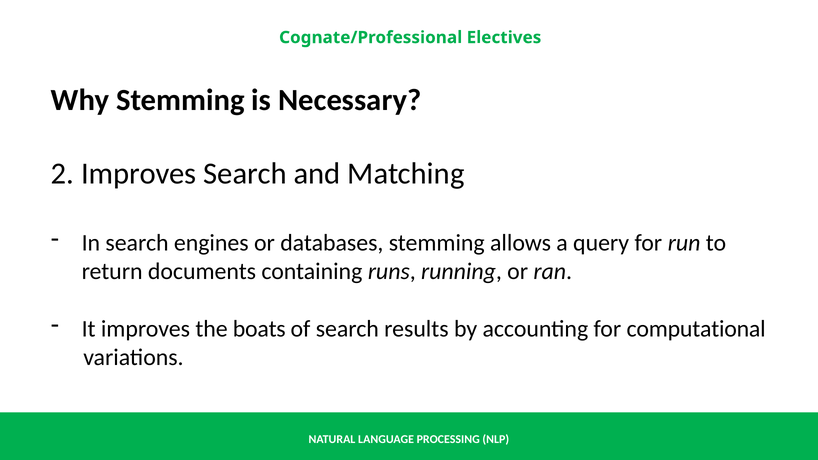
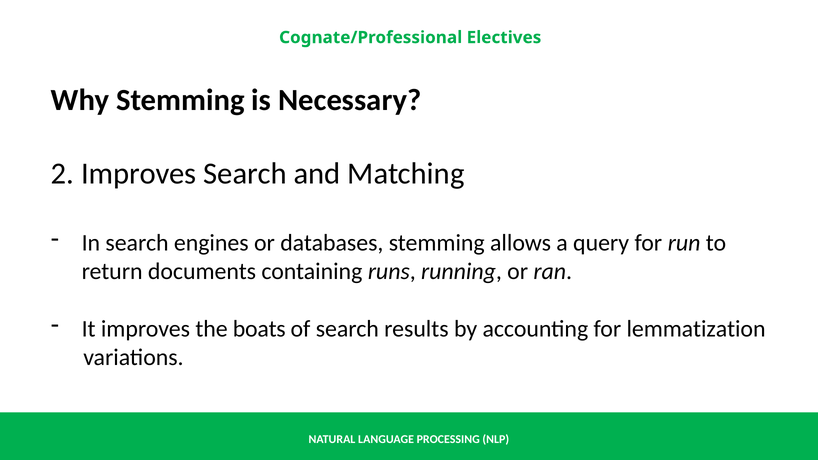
computational: computational -> lemmatization
